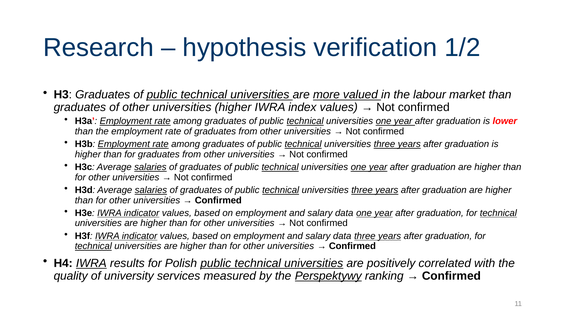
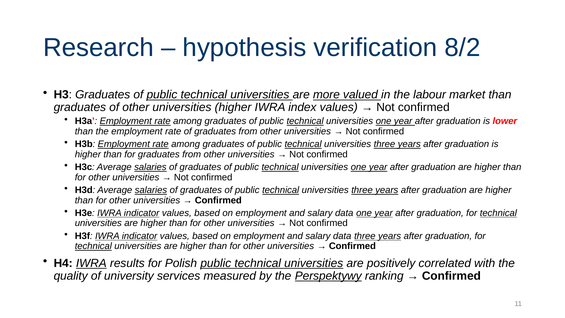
1/2: 1/2 -> 8/2
